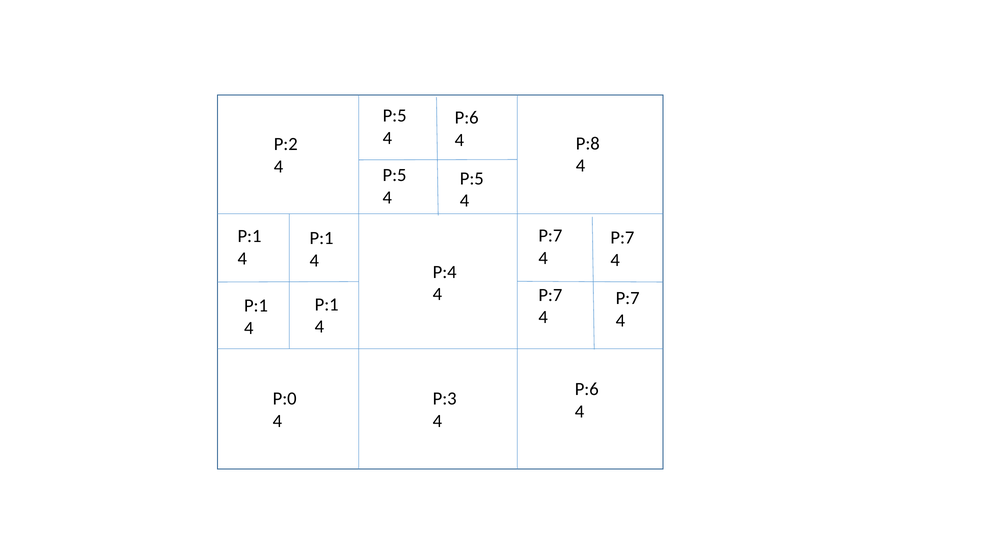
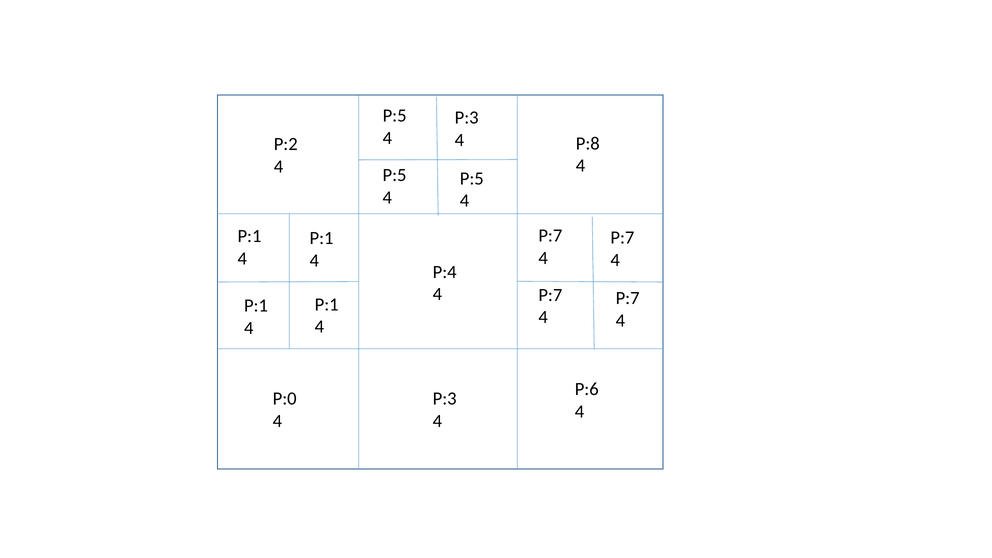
P:6 at (467, 118): P:6 -> P:3
